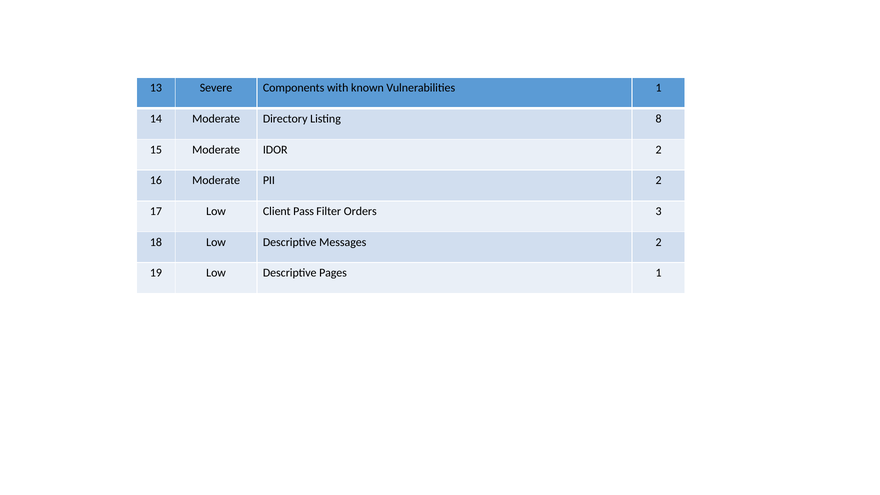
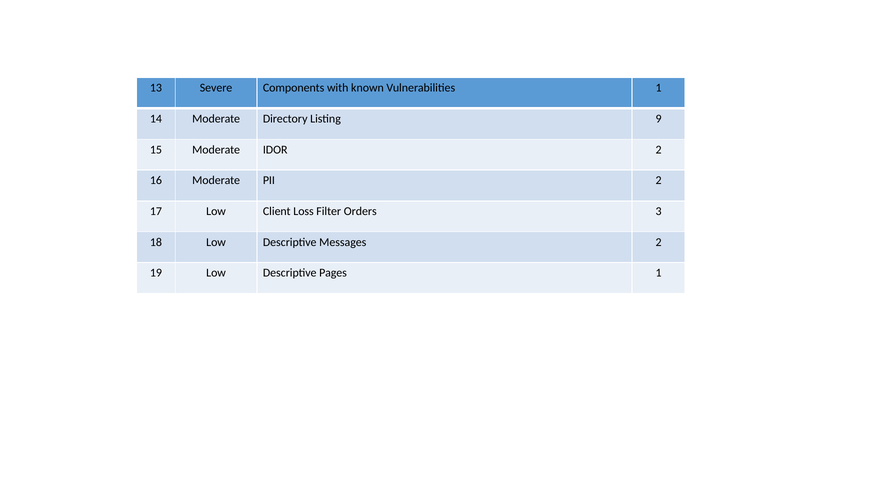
8: 8 -> 9
Pass: Pass -> Loss
